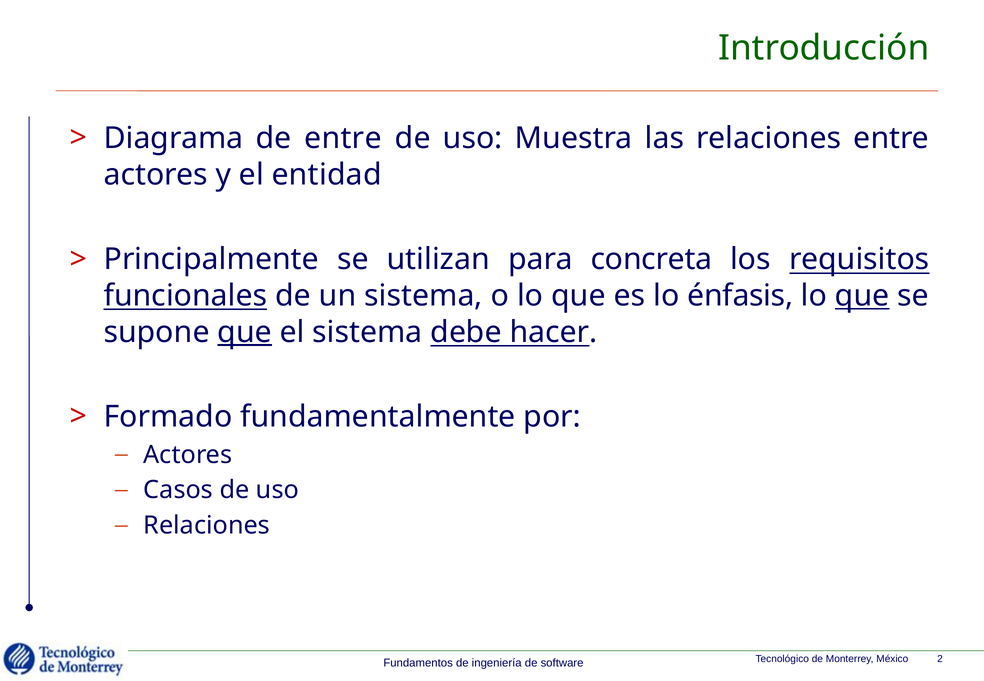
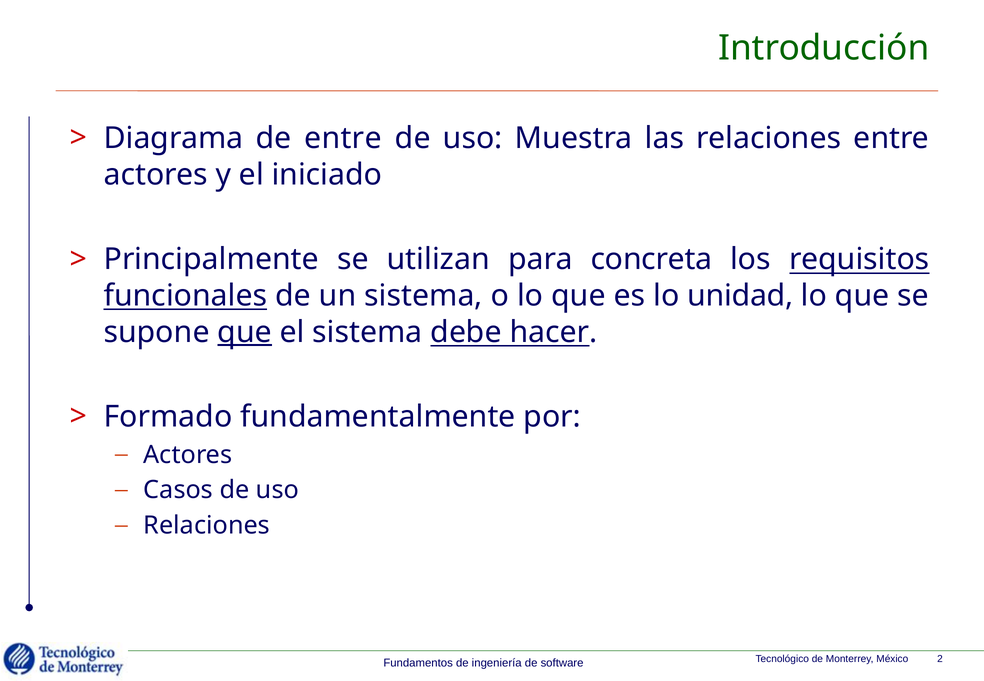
entidad: entidad -> iniciado
énfasis: énfasis -> unidad
que at (862, 296) underline: present -> none
